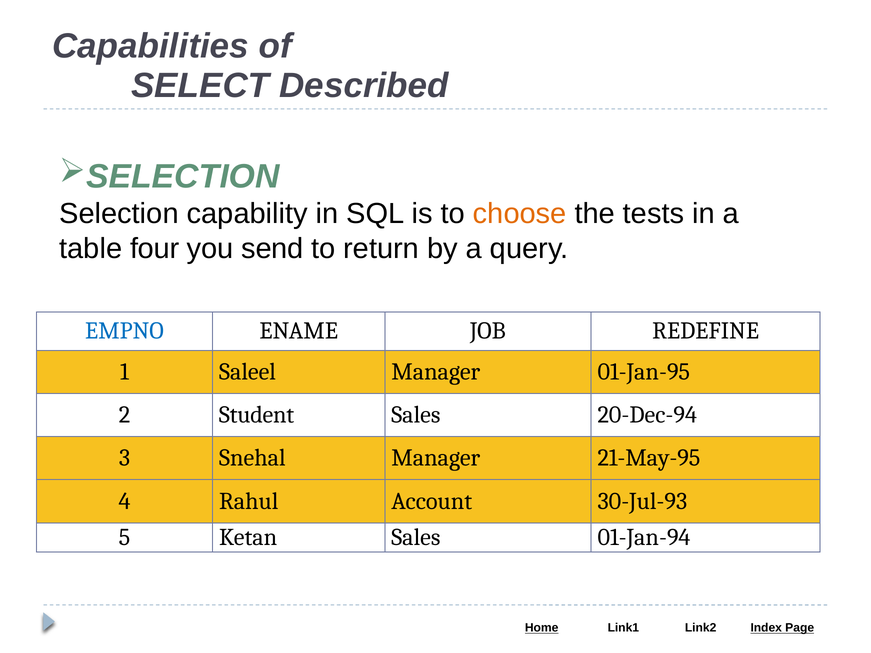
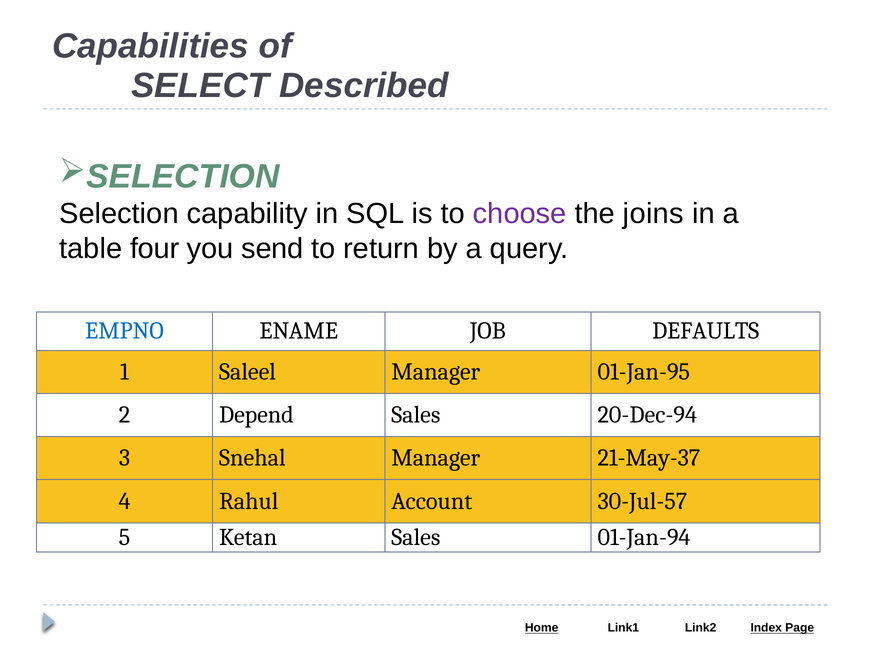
choose colour: orange -> purple
tests: tests -> joins
REDEFINE: REDEFINE -> DEFAULTS
Student: Student -> Depend
21-May-95: 21-May-95 -> 21-May-37
30-Jul-93: 30-Jul-93 -> 30-Jul-57
